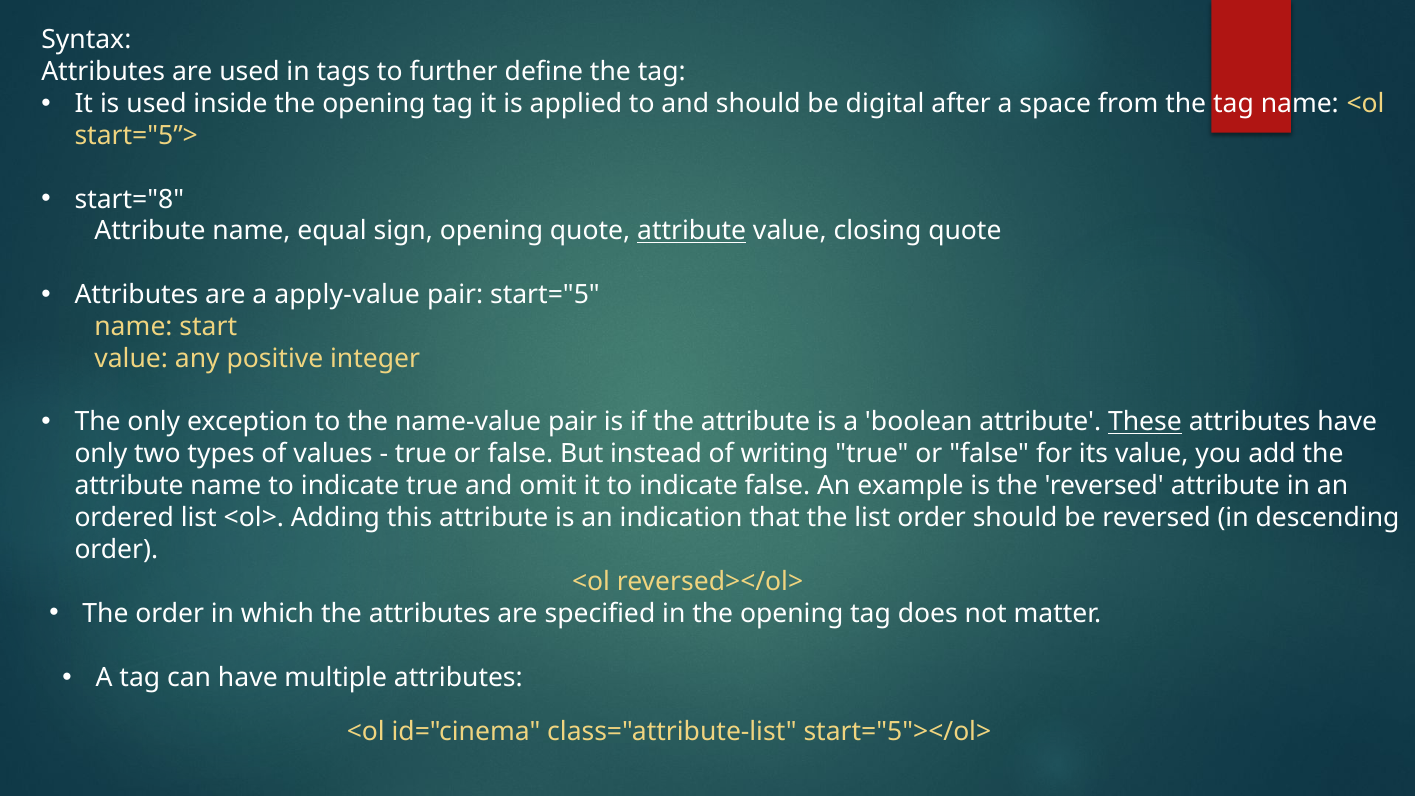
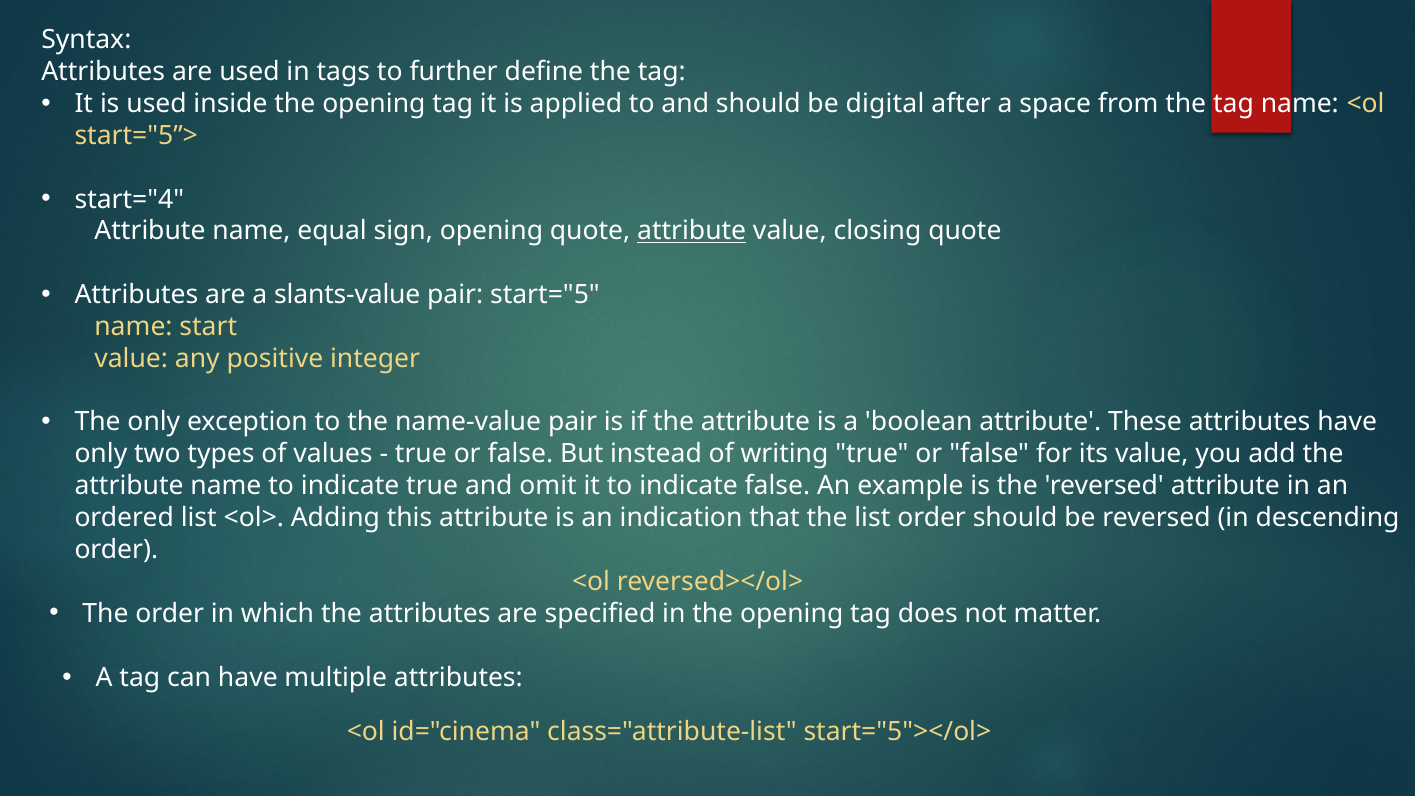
start="8: start="8 -> start="4
apply-value: apply-value -> slants-value
These underline: present -> none
